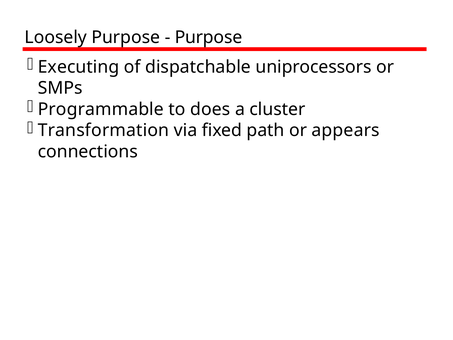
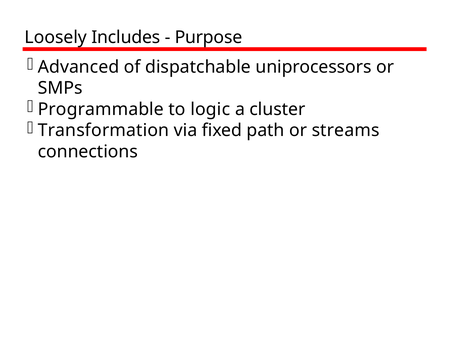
Loosely Purpose: Purpose -> Includes
Executing: Executing -> Advanced
does: does -> logic
appears: appears -> streams
